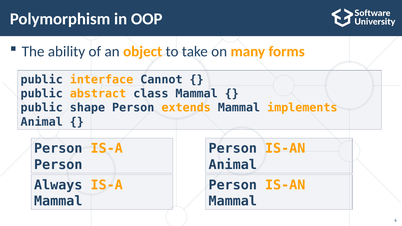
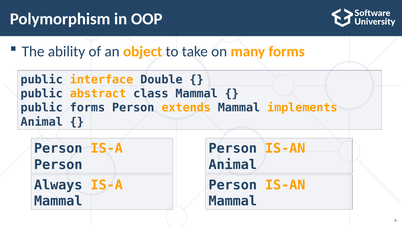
Cannot: Cannot -> Double
public shape: shape -> forms
